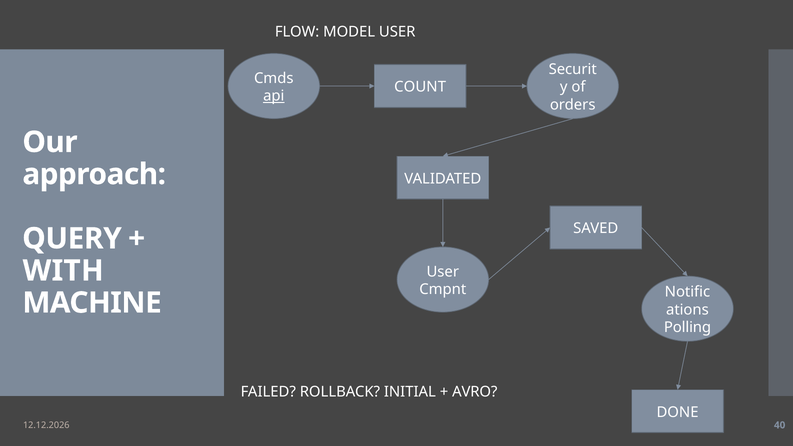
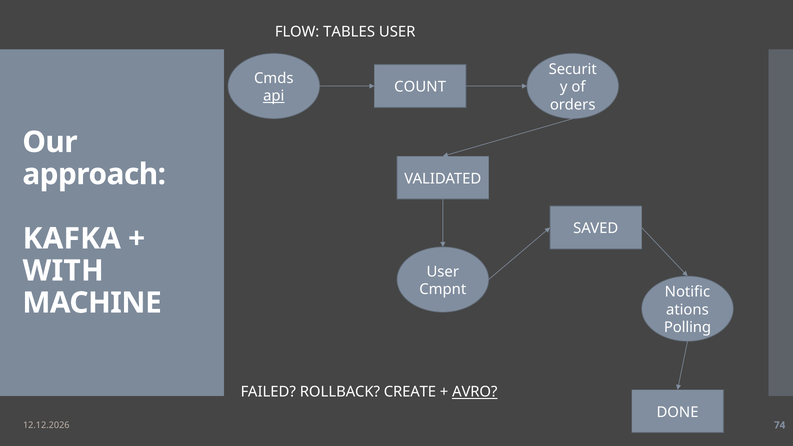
MODEL: MODEL -> TABLES
QUERY: QUERY -> KAFKA
INITIAL: INITIAL -> CREATE
AVRO underline: none -> present
40: 40 -> 74
